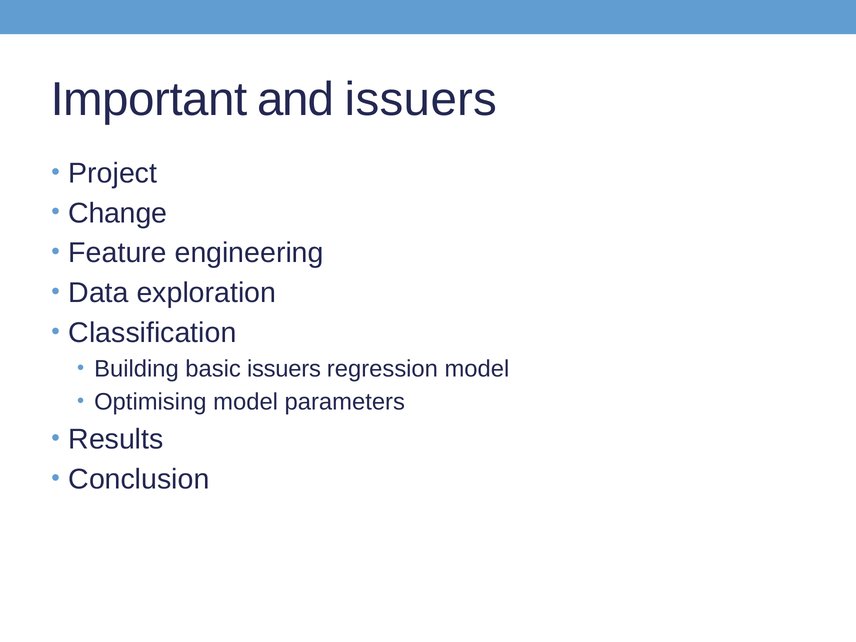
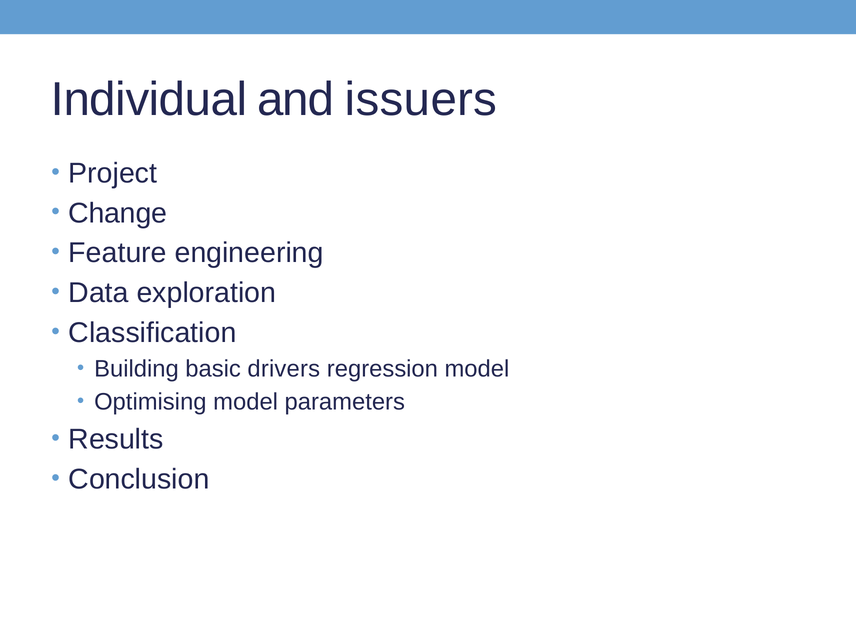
Important: Important -> Individual
basic issuers: issuers -> drivers
